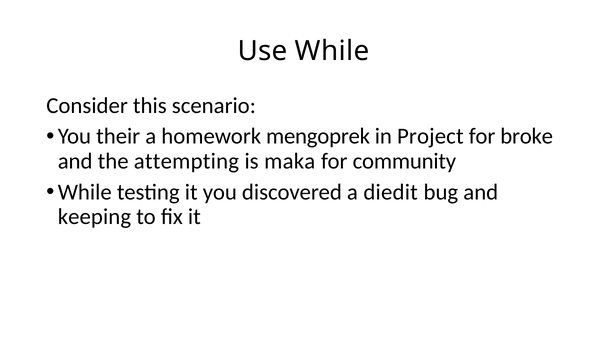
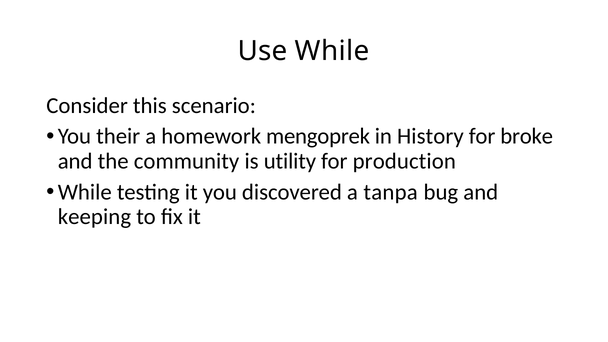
Project: Project -> History
attempting: attempting -> community
maka: maka -> utility
community: community -> production
diedit: diedit -> tanpa
